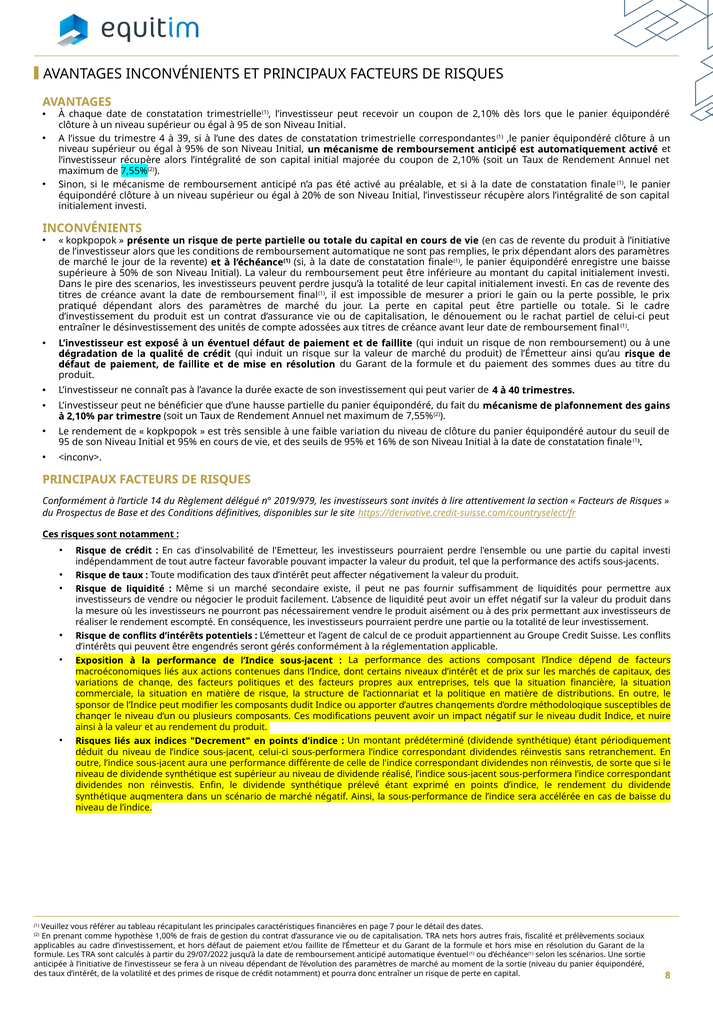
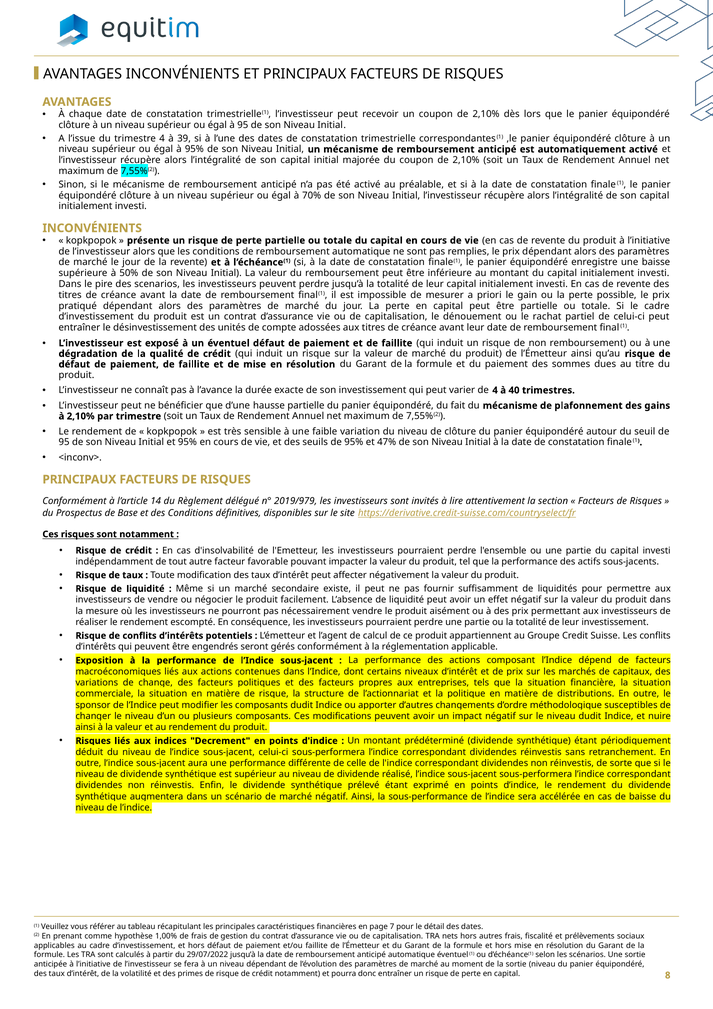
20%: 20% -> 70%
16%: 16% -> 47%
